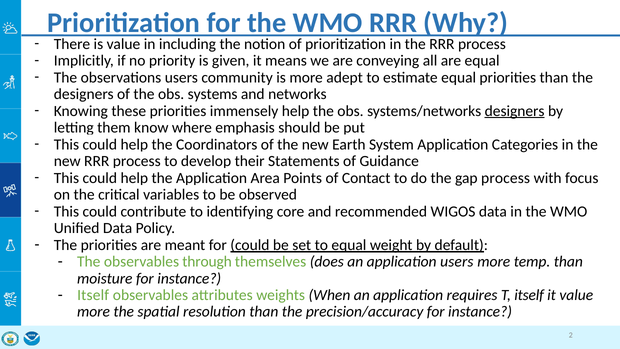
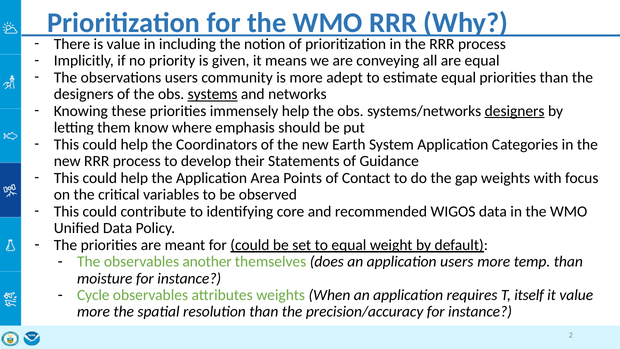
systems underline: none -> present
gap process: process -> weights
through: through -> another
Itself at (93, 295): Itself -> Cycle
